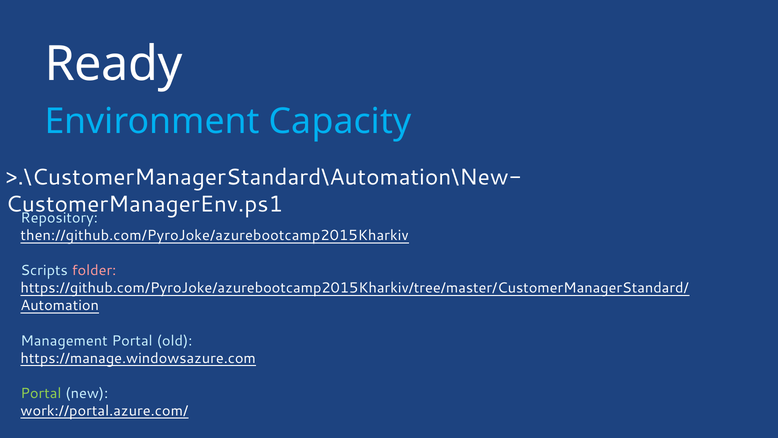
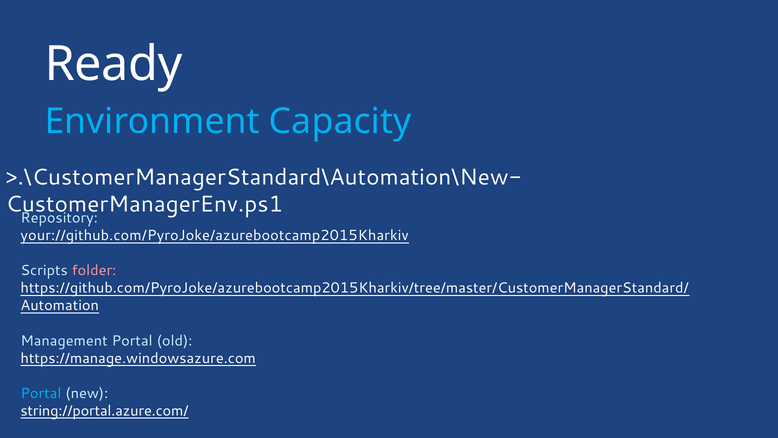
then://github.com/PyroJoke/azurebootcamp2015Kharkiv: then://github.com/PyroJoke/azurebootcamp2015Kharkiv -> your://github.com/PyroJoke/azurebootcamp2015Kharkiv
Portal at (41, 393) colour: light green -> light blue
work://portal.azure.com/: work://portal.azure.com/ -> string://portal.azure.com/
